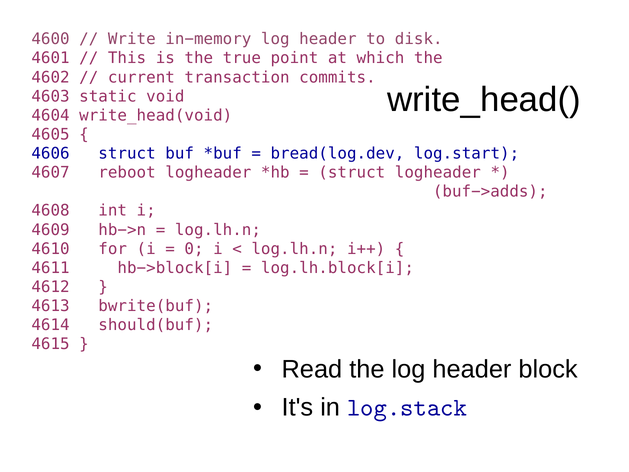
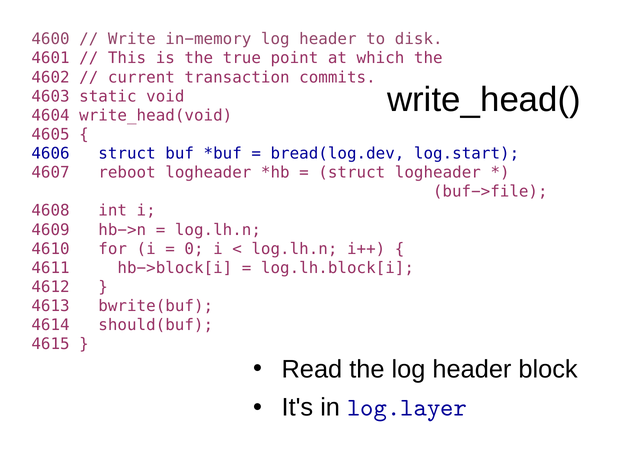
buf−>adds: buf−>adds -> buf−>file
log.stack: log.stack -> log.layer
